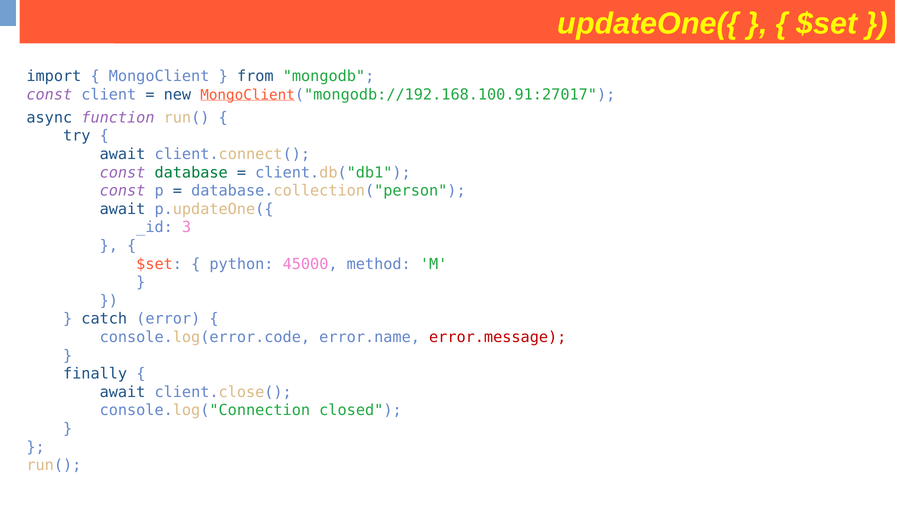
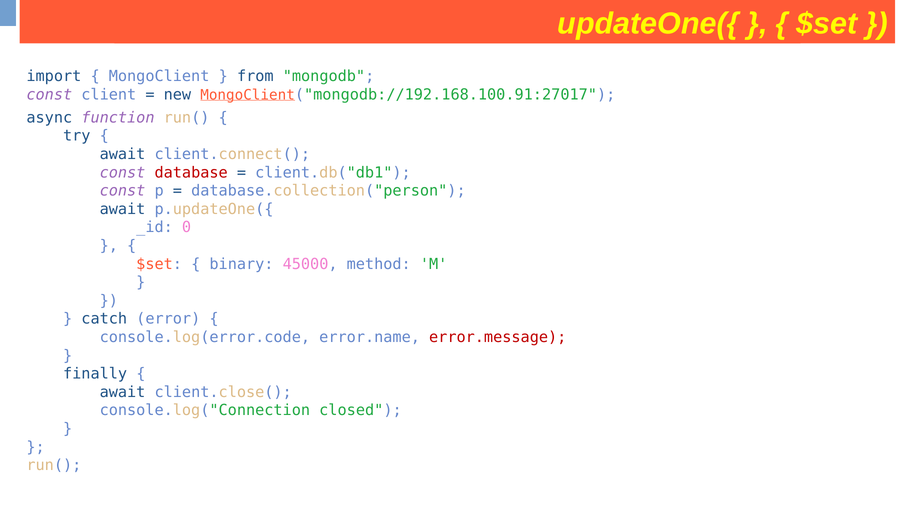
database colour: green -> red
3: 3 -> 0
python: python -> binary
